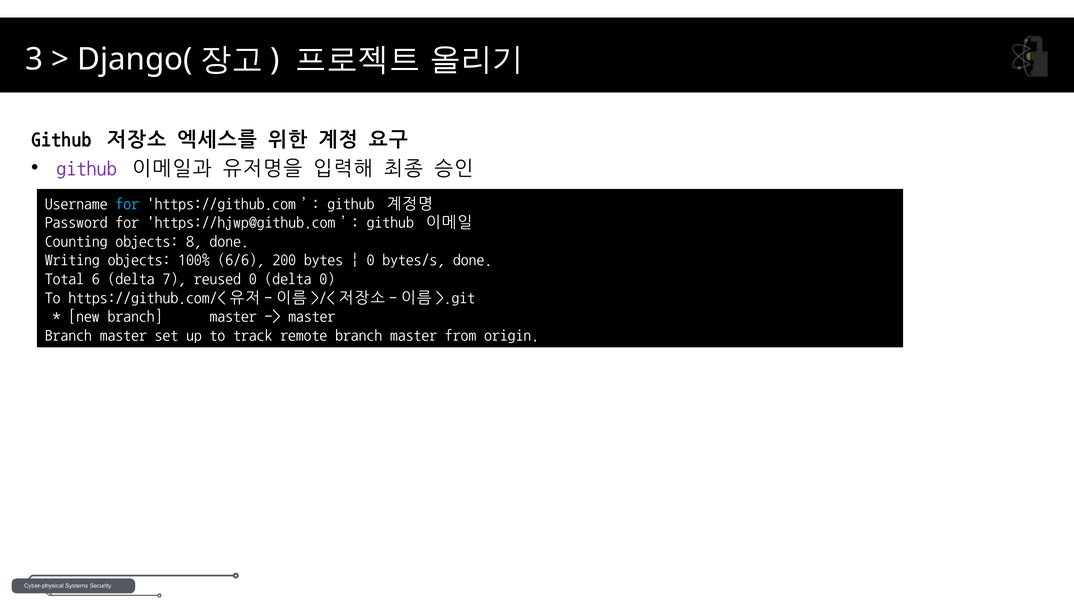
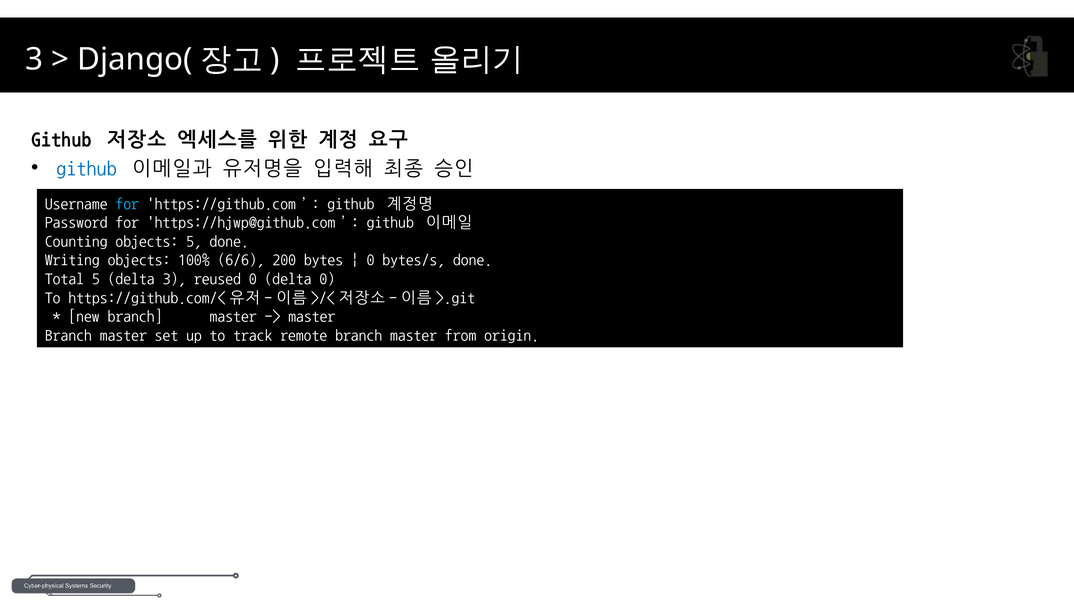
github at (87, 168) colour: purple -> blue
objects 8: 8 -> 5
Total 6: 6 -> 5
delta 7: 7 -> 3
